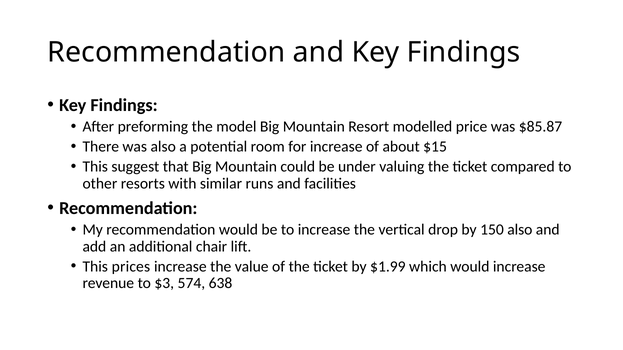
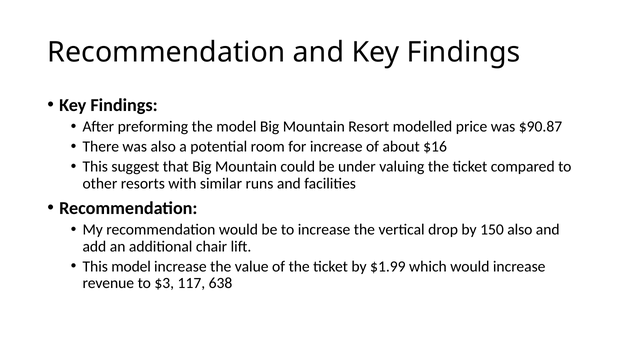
$85.87: $85.87 -> $90.87
$15: $15 -> $16
This prices: prices -> model
574: 574 -> 117
